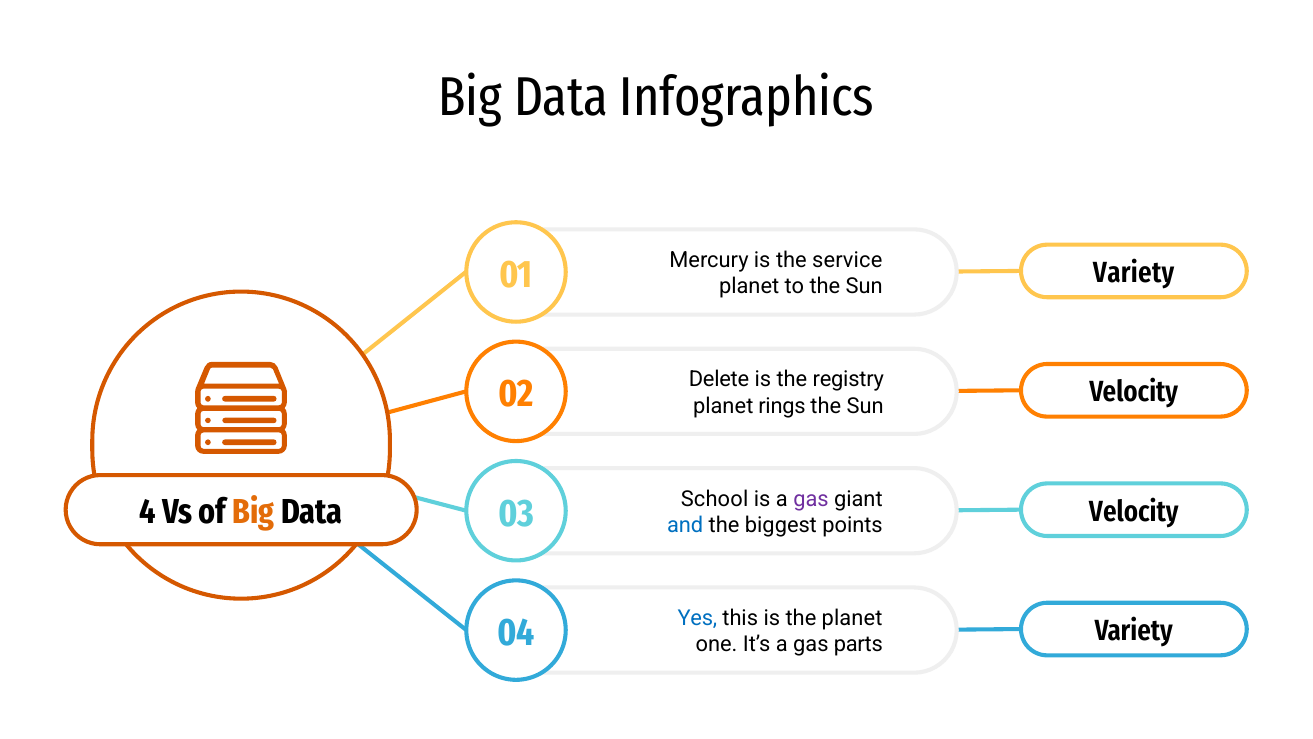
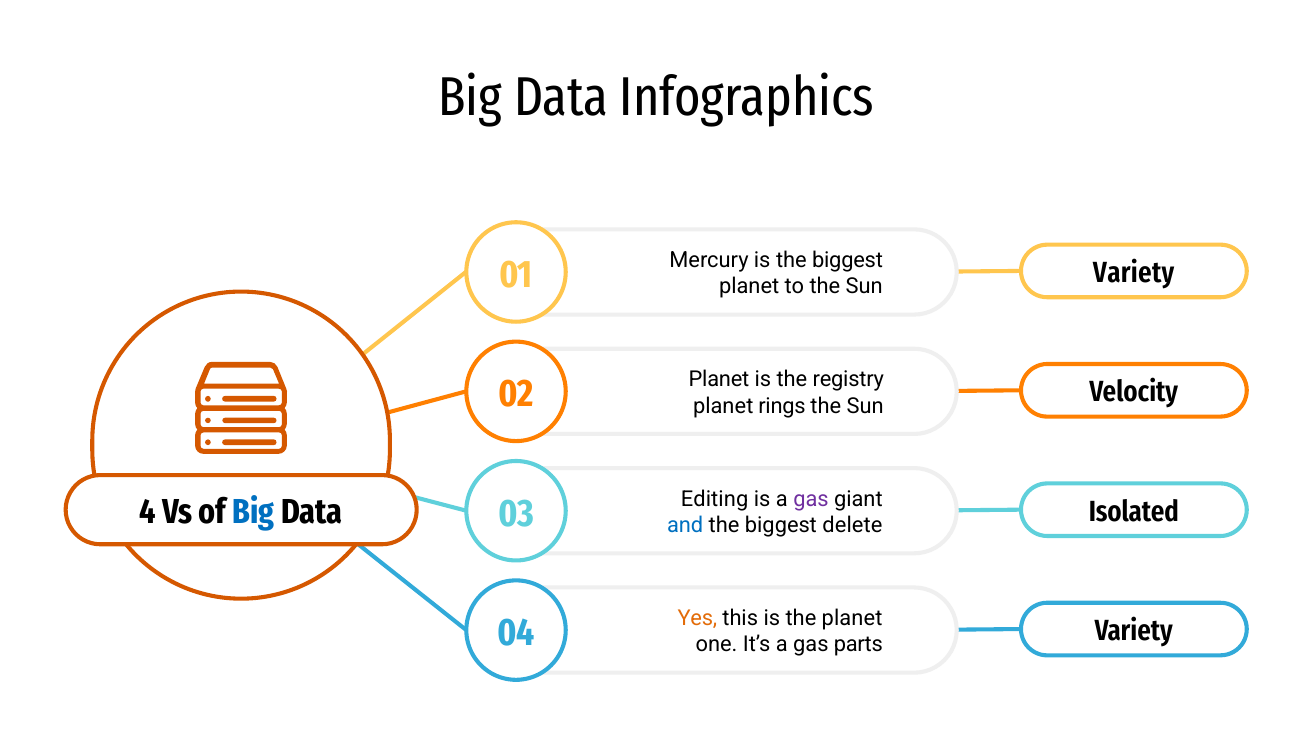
is the service: service -> biggest
Delete at (719, 379): Delete -> Planet
School: School -> Editing
Big at (254, 512) colour: orange -> blue
Velocity at (1134, 511): Velocity -> Isolated
points: points -> delete
Yes colour: blue -> orange
